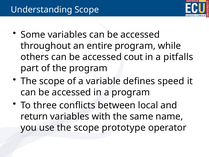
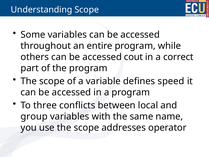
pitfalls: pitfalls -> correct
return: return -> group
prototype: prototype -> addresses
